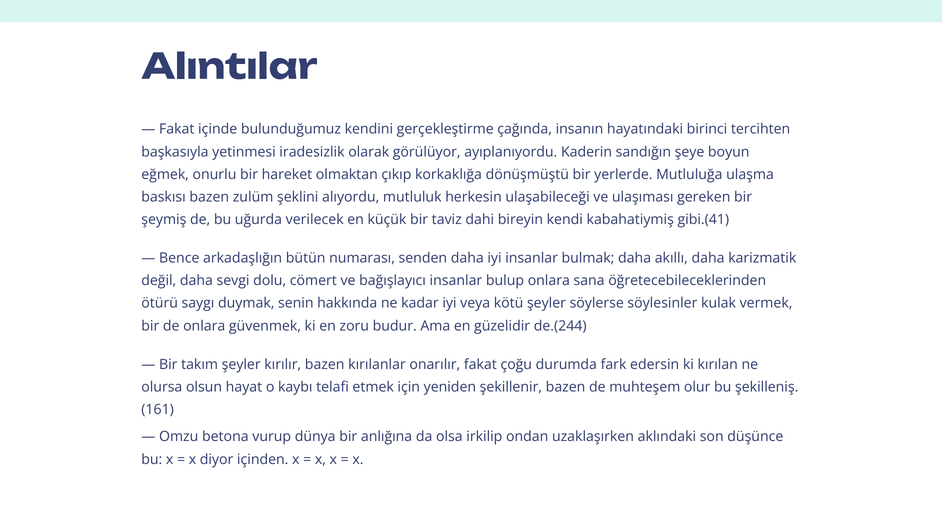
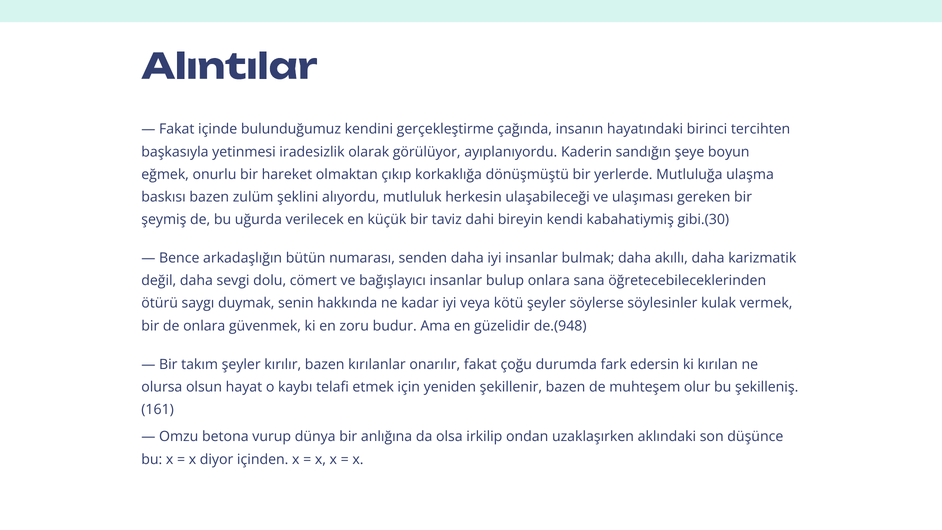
gibi.(41: gibi.(41 -> gibi.(30
de.(244: de.(244 -> de.(948
